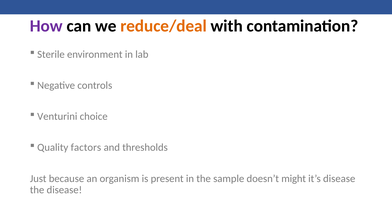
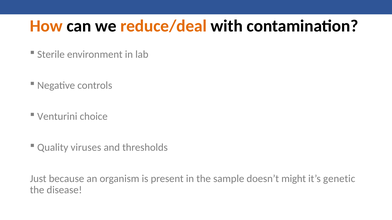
How colour: purple -> orange
factors: factors -> viruses
it’s disease: disease -> genetic
